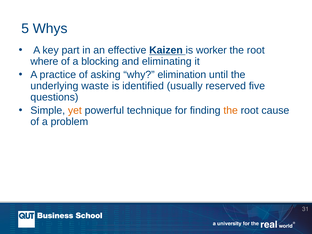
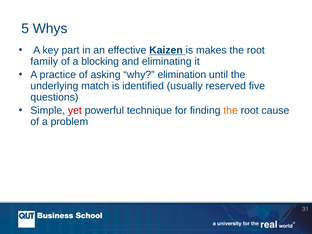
worker: worker -> makes
where: where -> family
waste: waste -> match
yet colour: orange -> red
